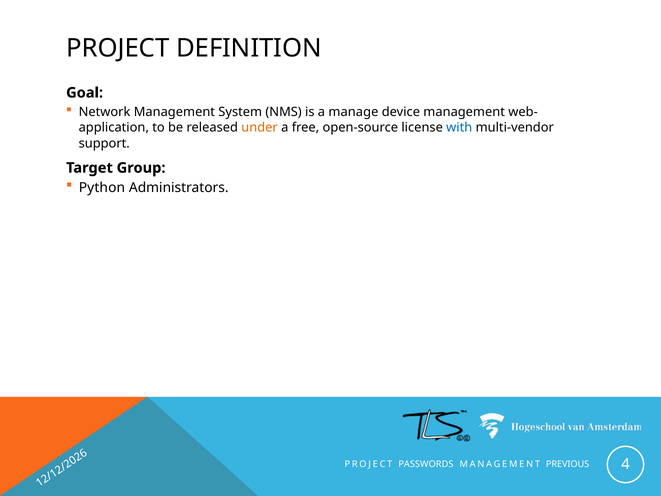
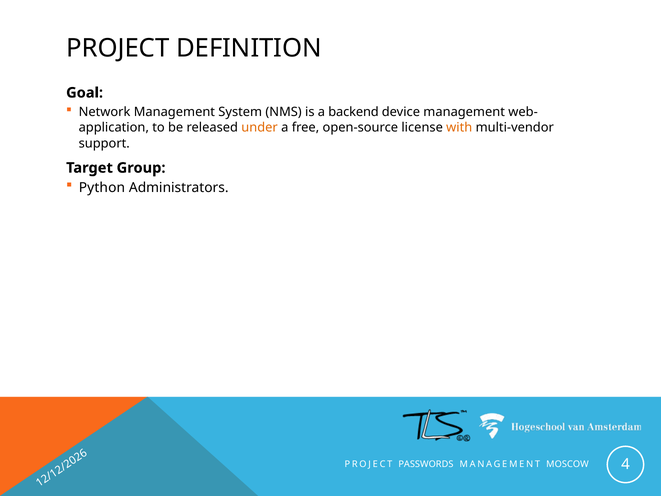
manage: manage -> backend
with colour: blue -> orange
PREVIOUS: PREVIOUS -> MOSCOW
